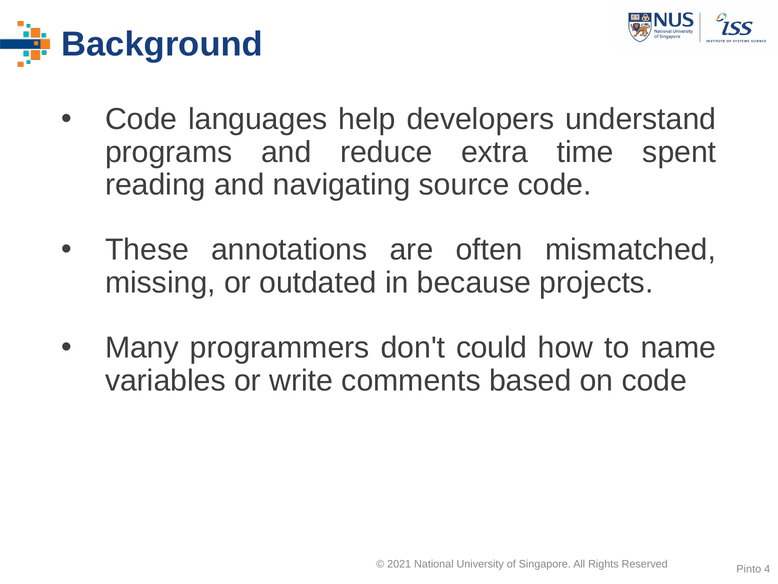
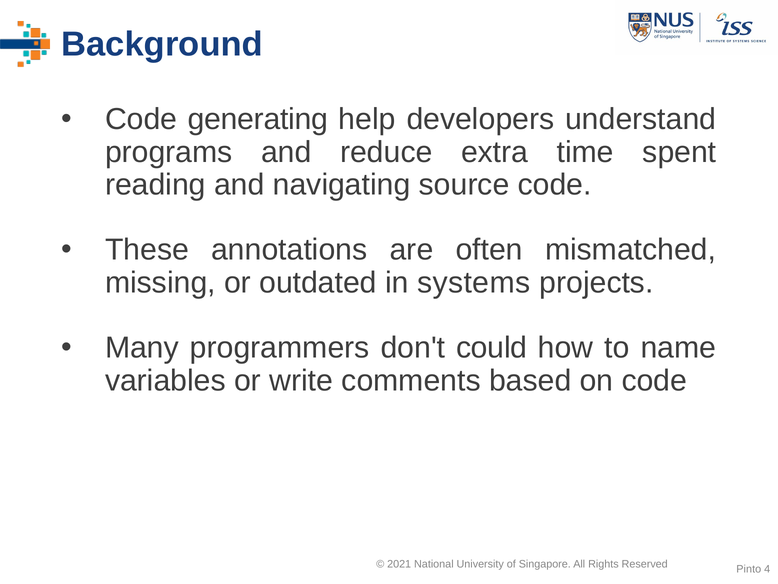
languages: languages -> generating
because: because -> systems
